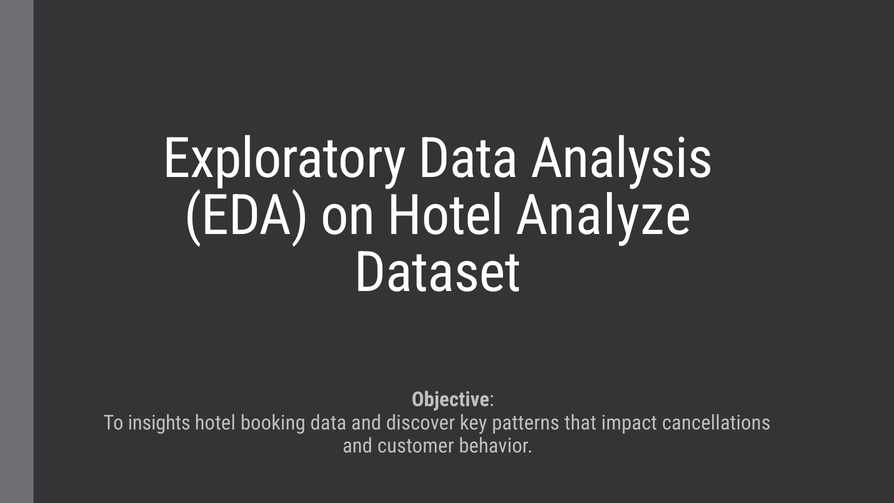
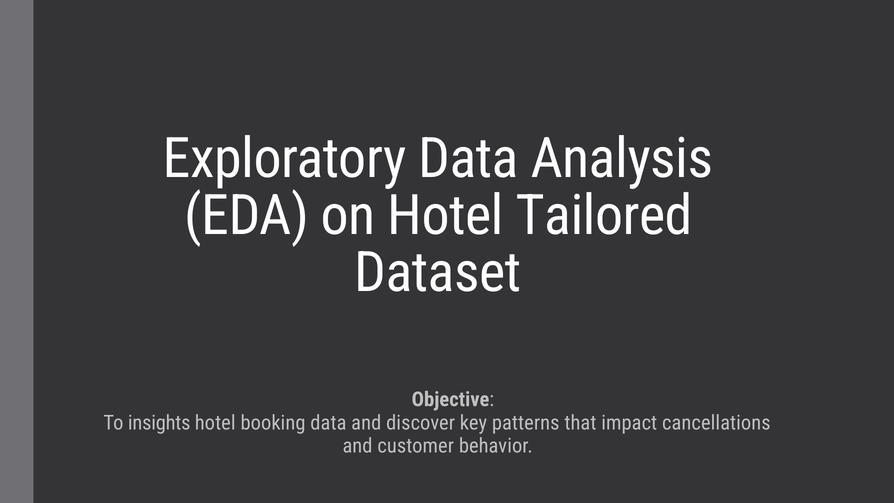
Analyze: Analyze -> Tailored
